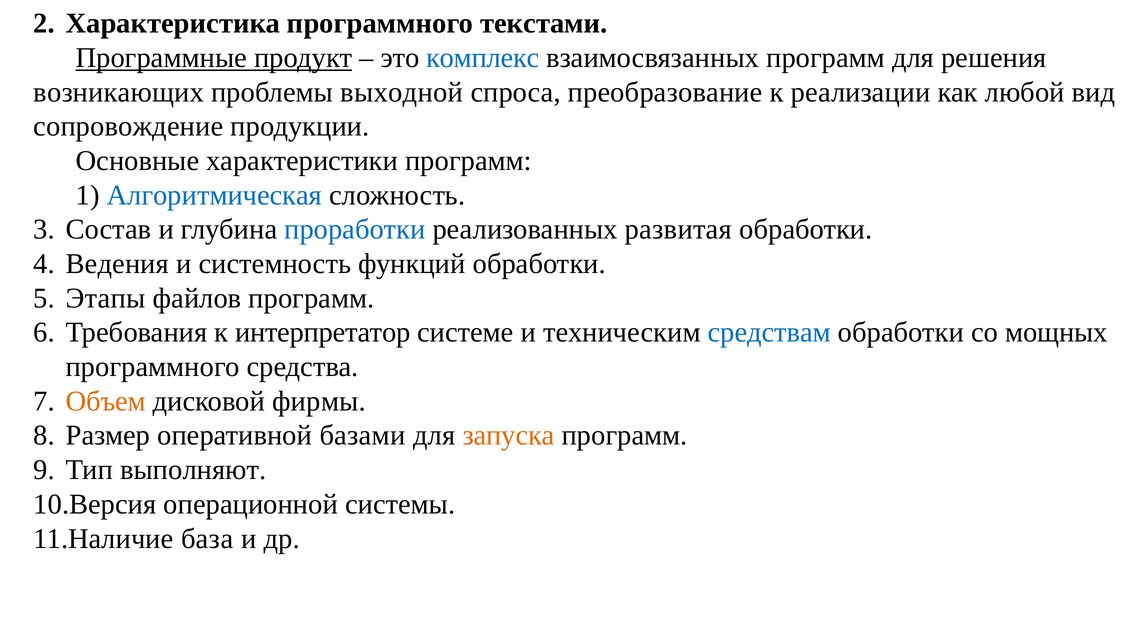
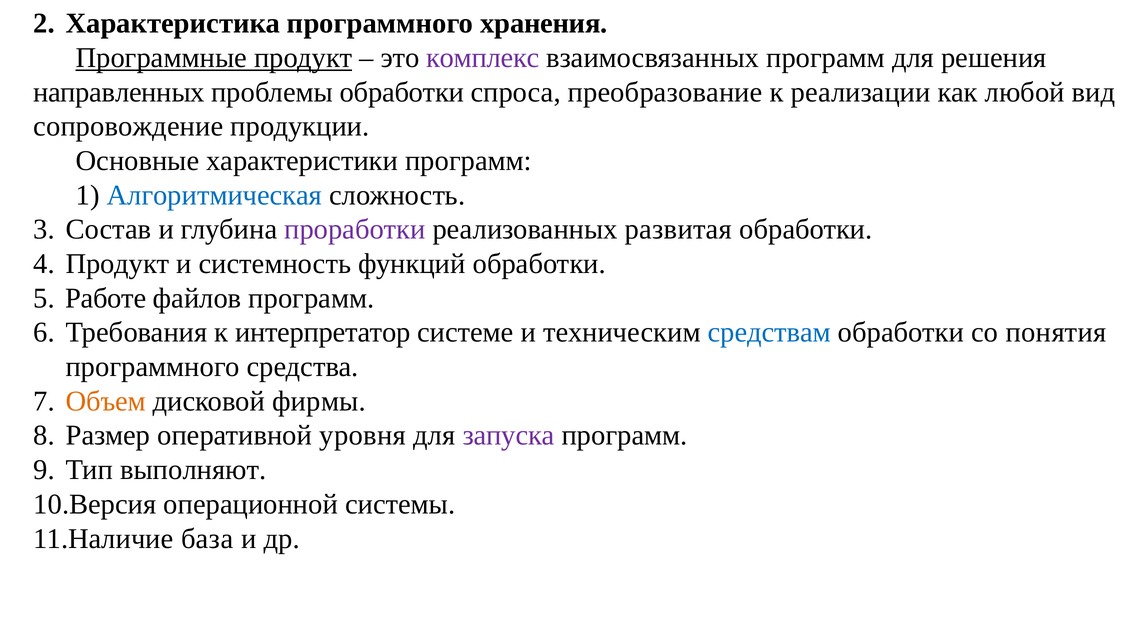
текстами: текстами -> хранения
комплекс colour: blue -> purple
возникающих: возникающих -> направленных
проблемы выходной: выходной -> обработки
проработки colour: blue -> purple
Ведения at (117, 264): Ведения -> Продукт
Этапы: Этапы -> Работе
мощных: мощных -> понятия
базами: базами -> уровня
запуска colour: orange -> purple
